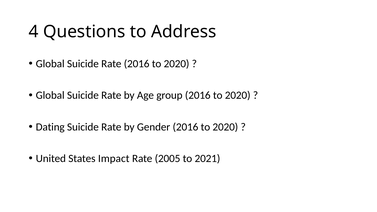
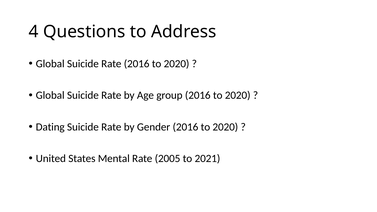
Impact: Impact -> Mental
